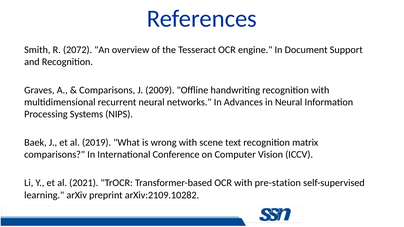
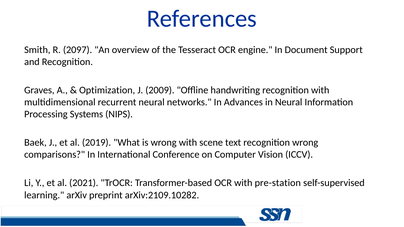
2072: 2072 -> 2097
Comparisons at (107, 90): Comparisons -> Optimization
recognition matrix: matrix -> wrong
